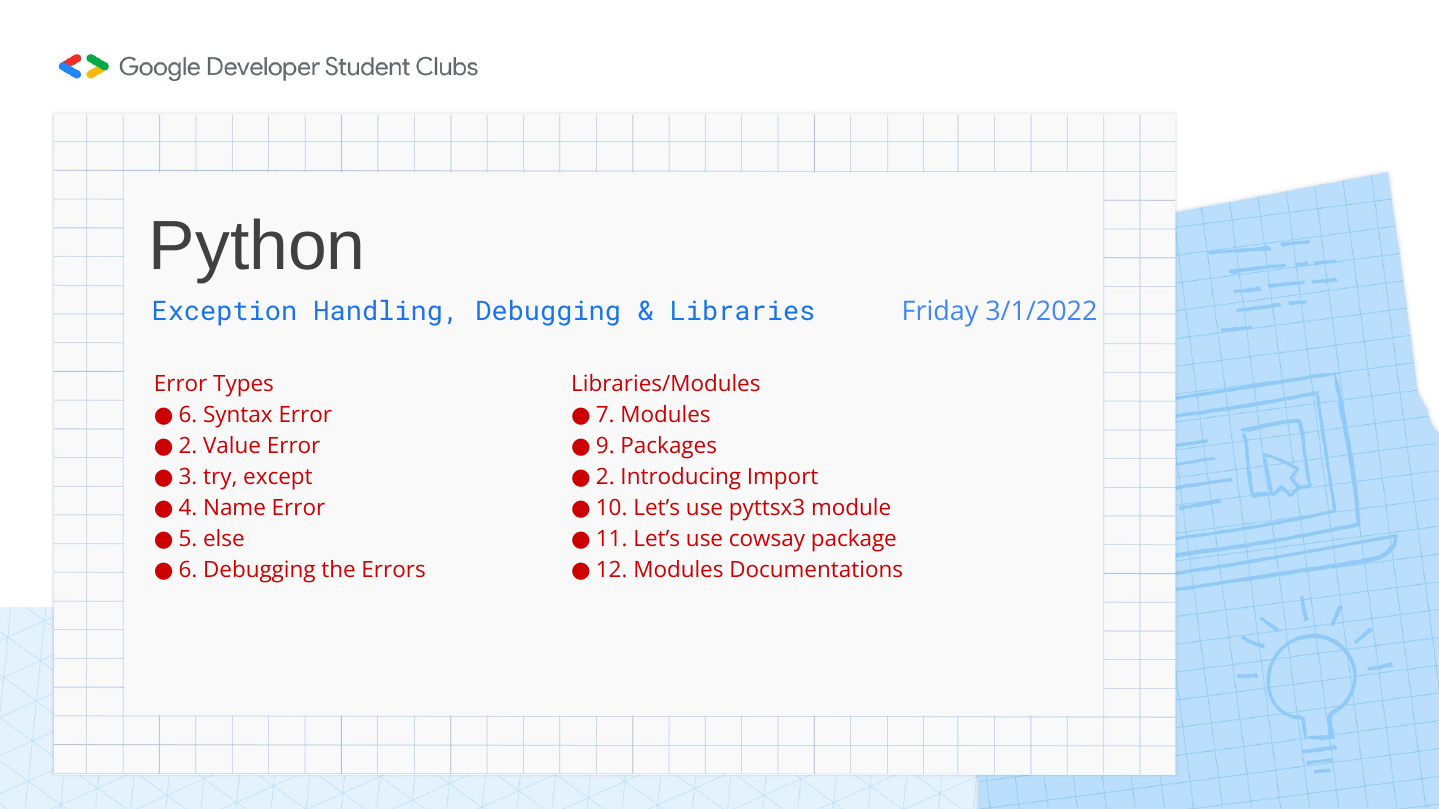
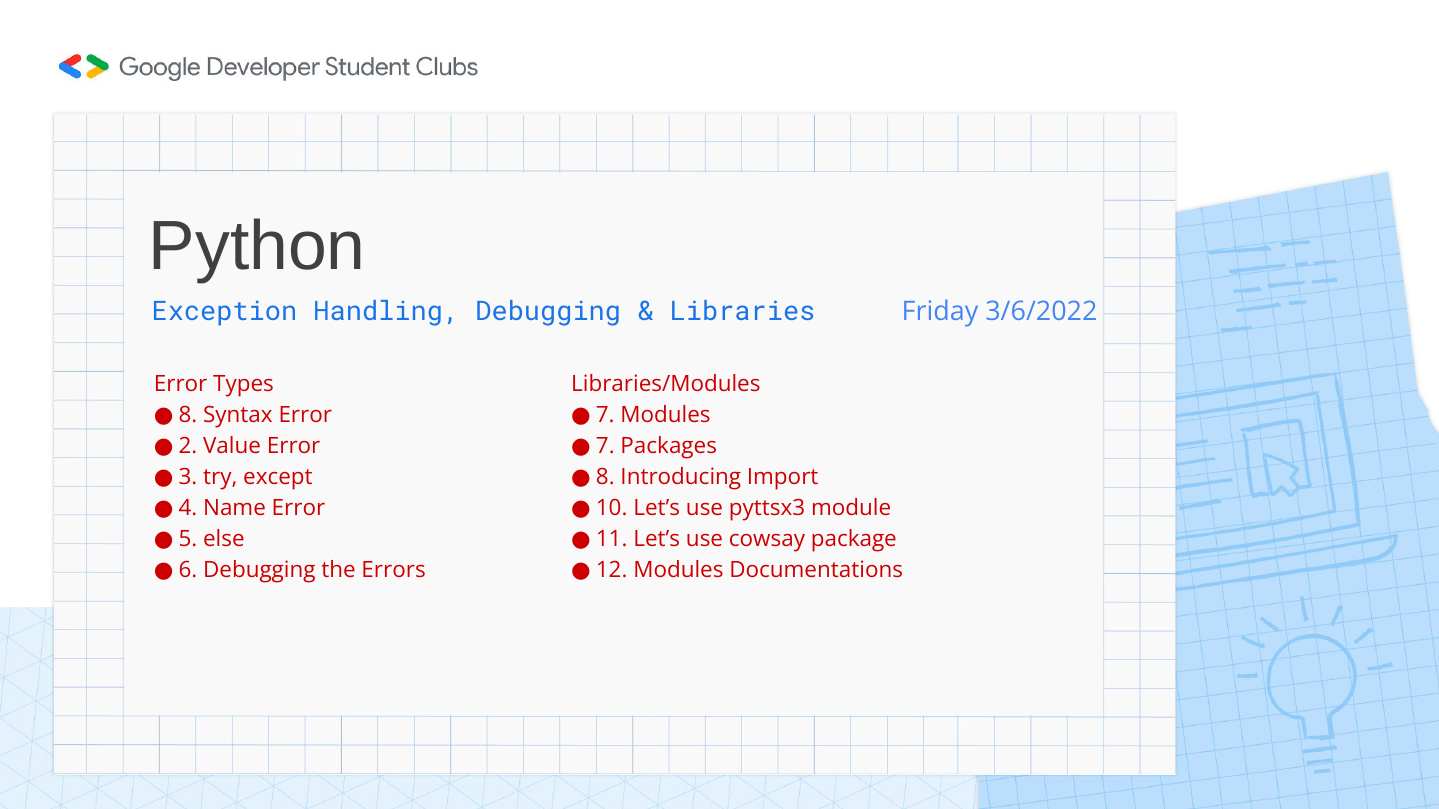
3/1/2022: 3/1/2022 -> 3/6/2022
6 at (188, 416): 6 -> 8
9 at (605, 447): 9 -> 7
2 at (605, 478): 2 -> 8
